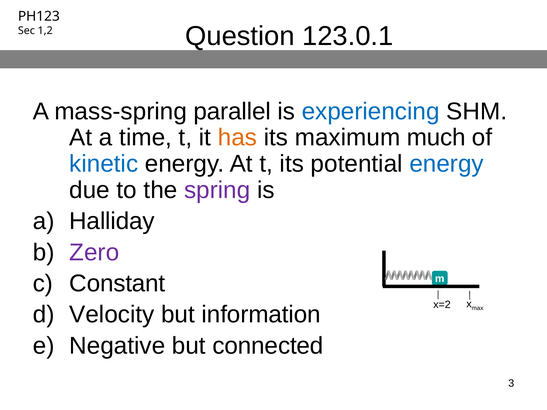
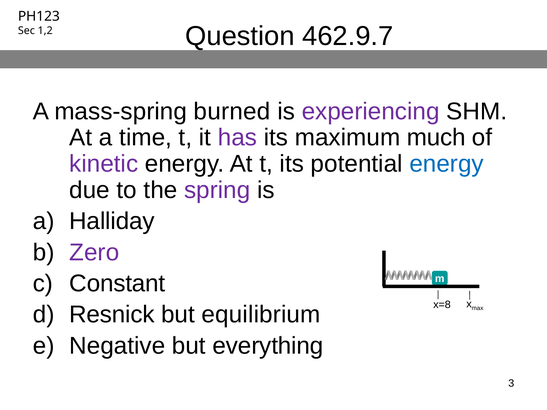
123.0.1: 123.0.1 -> 462.9.7
parallel: parallel -> burned
experiencing colour: blue -> purple
has colour: orange -> purple
kinetic colour: blue -> purple
x=2: x=2 -> x=8
Velocity: Velocity -> Resnick
information: information -> equilibrium
connected: connected -> everything
